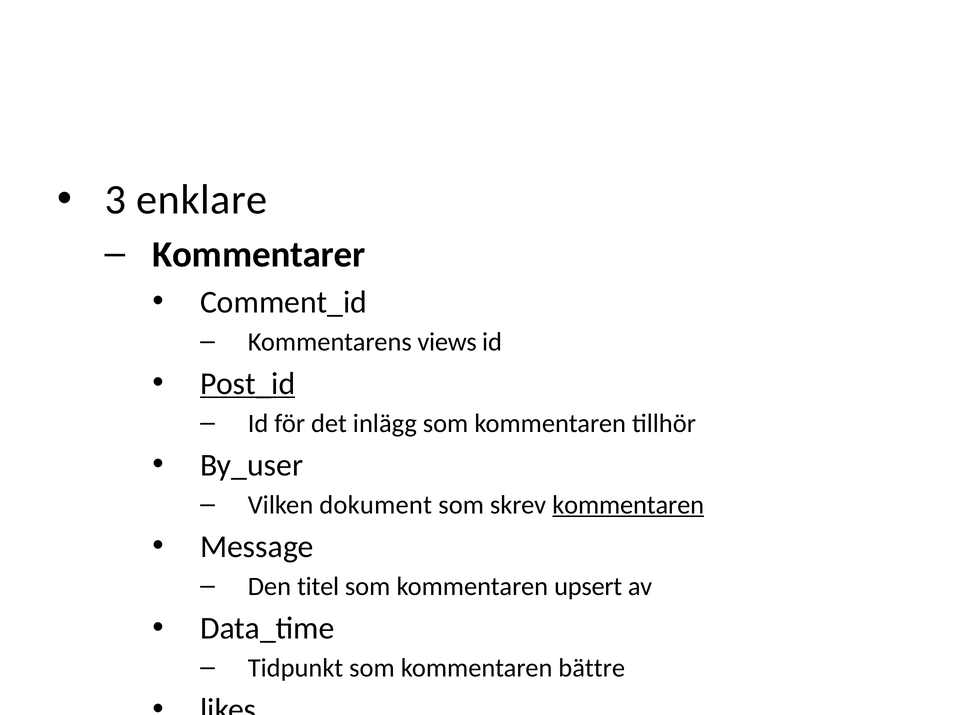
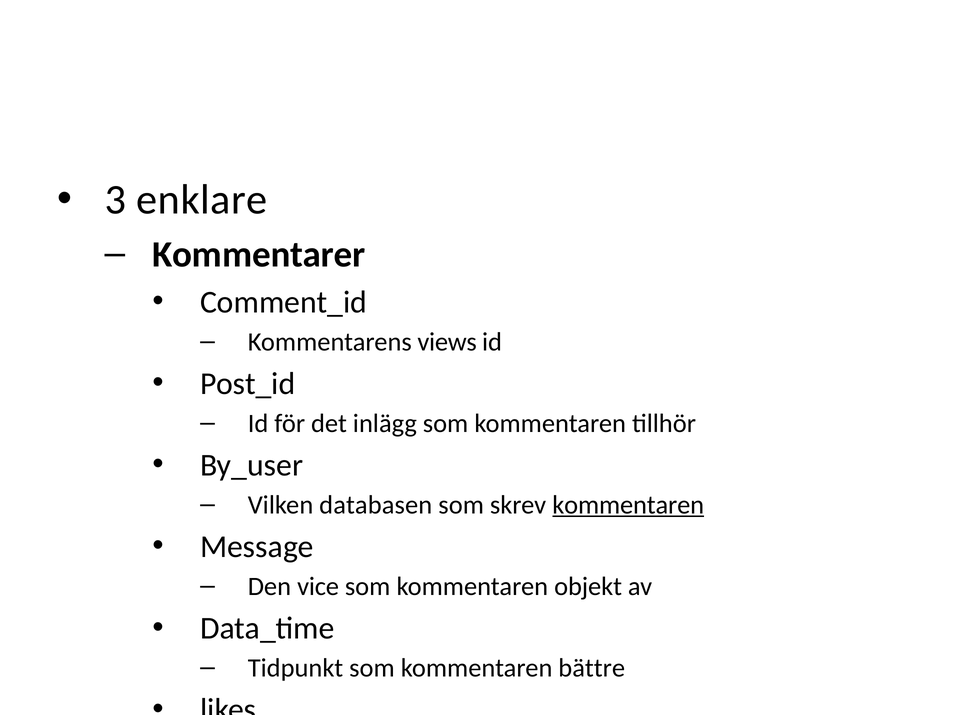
Post_id at (248, 383) underline: present -> none
dokument: dokument -> databasen
Den titel: titel -> vice
upsert: upsert -> objekt
